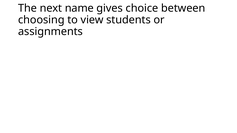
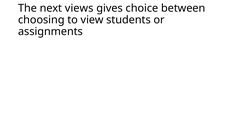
name: name -> views
